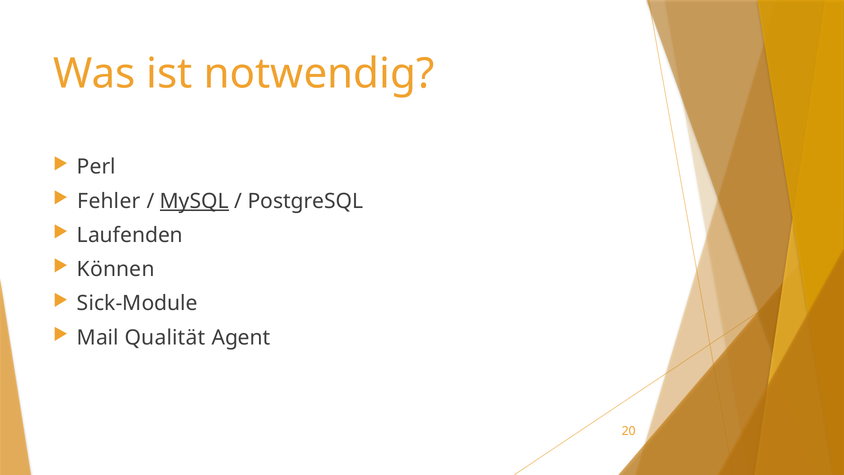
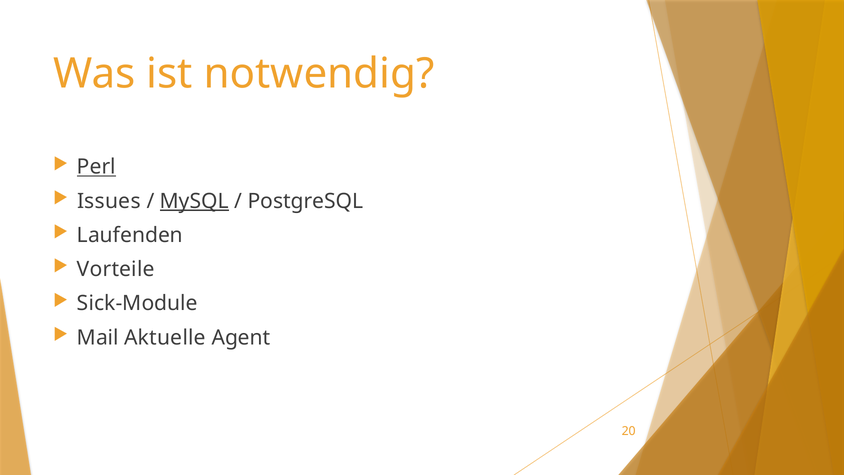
Perl underline: none -> present
Fehler: Fehler -> Issues
Können: Können -> Vorteile
Qualität: Qualität -> Aktuelle
